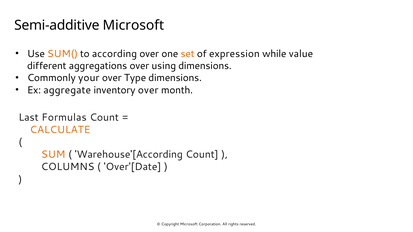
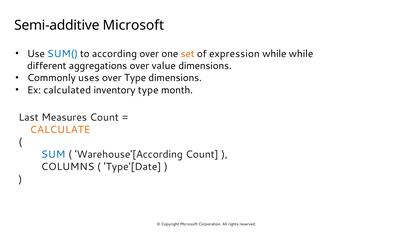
SUM( colour: orange -> blue
while value: value -> while
using: using -> value
your: your -> uses
aggregate: aggregate -> calculated
inventory over: over -> type
Formulas: Formulas -> Measures
SUM colour: orange -> blue
Over'[Date: Over'[Date -> Type'[Date
